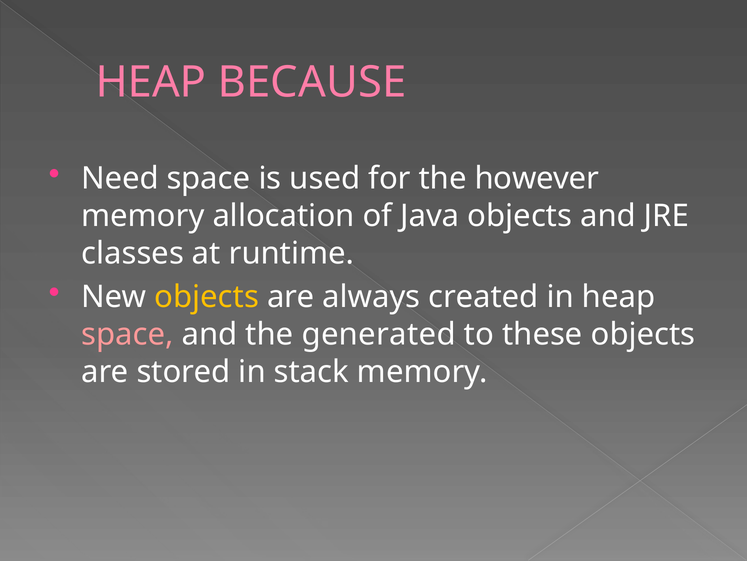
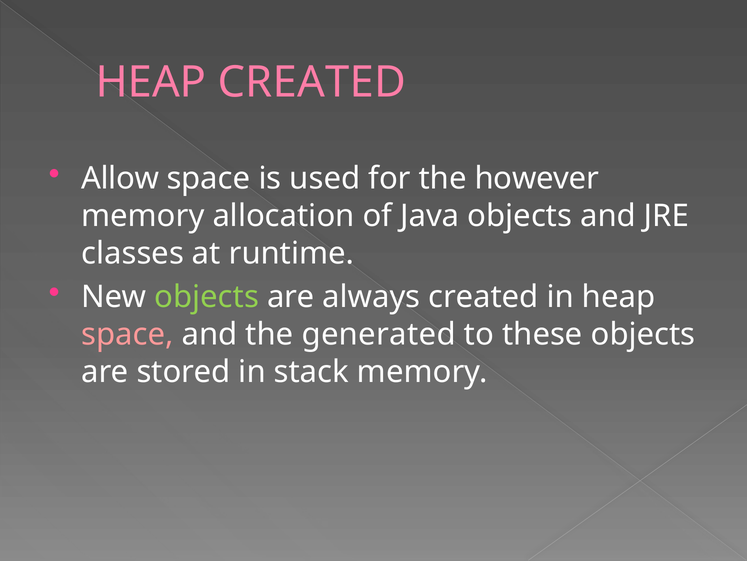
HEAP BECAUSE: BECAUSE -> CREATED
Need: Need -> Allow
objects at (207, 297) colour: yellow -> light green
